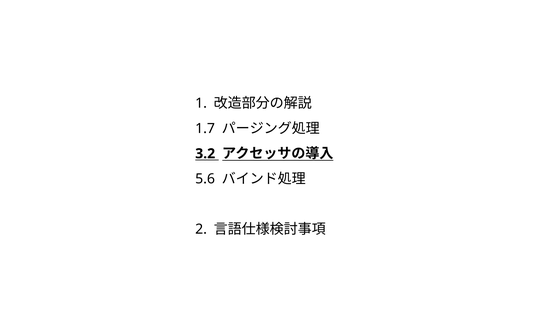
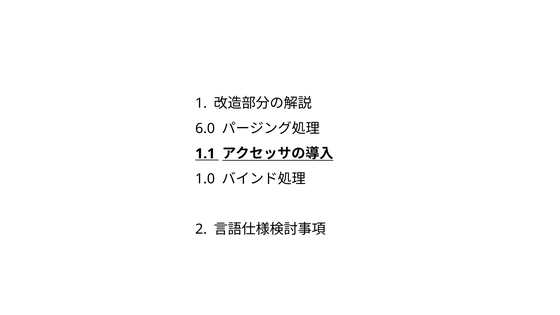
1.7: 1.7 -> 6.0
3.2: 3.2 -> 1.1
5.6: 5.6 -> 1.0
